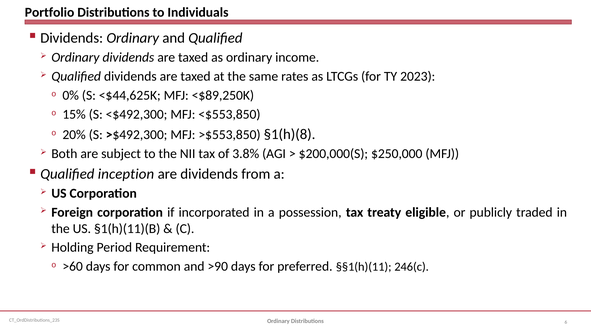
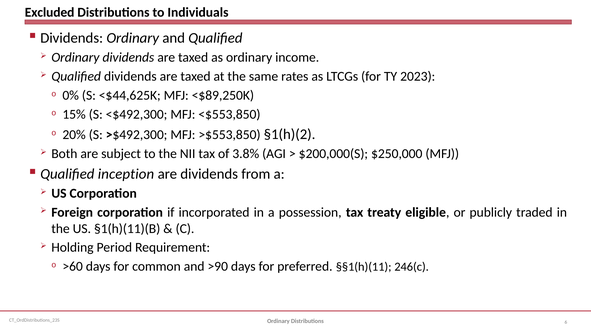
Portfolio: Portfolio -> Excluded
§1(h)(8: §1(h)(8 -> §1(h)(2
